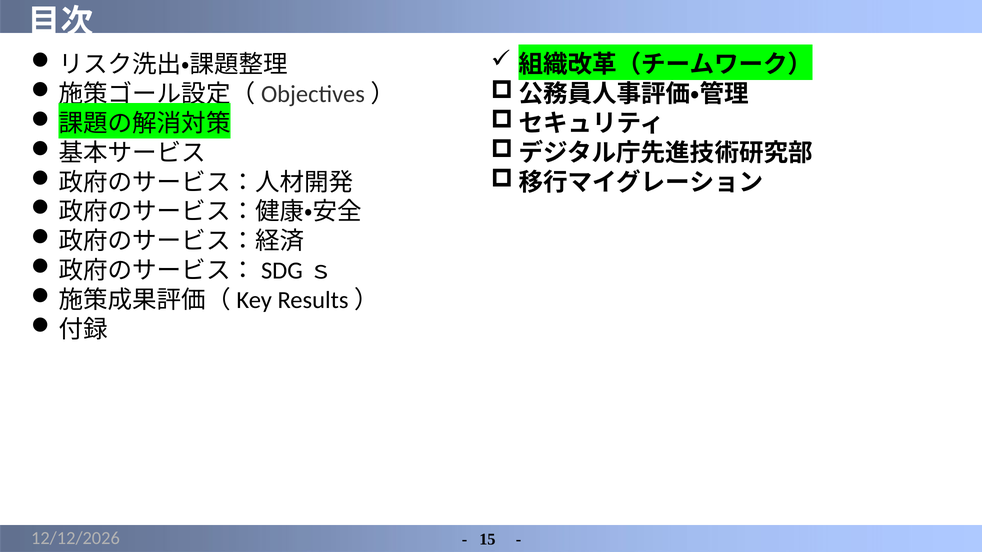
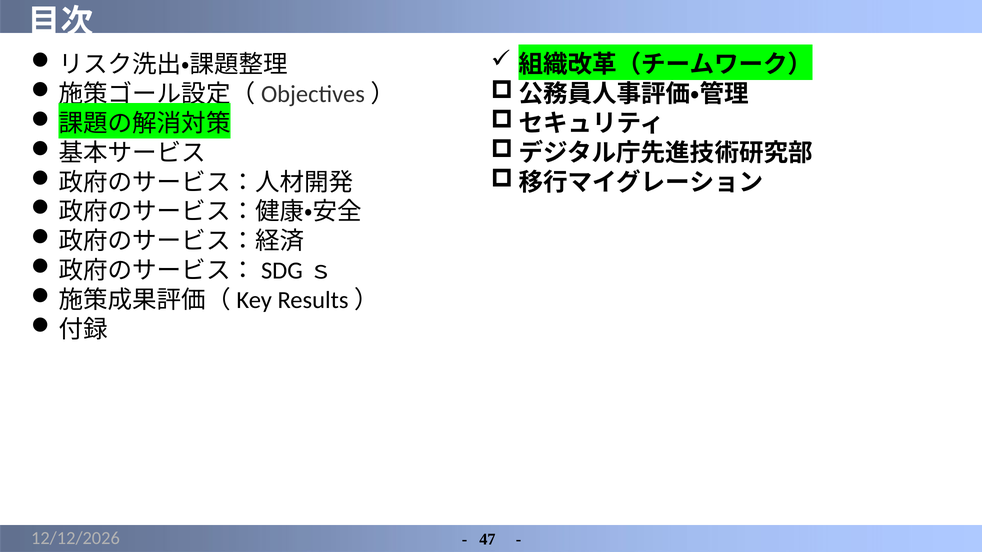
15: 15 -> 47
